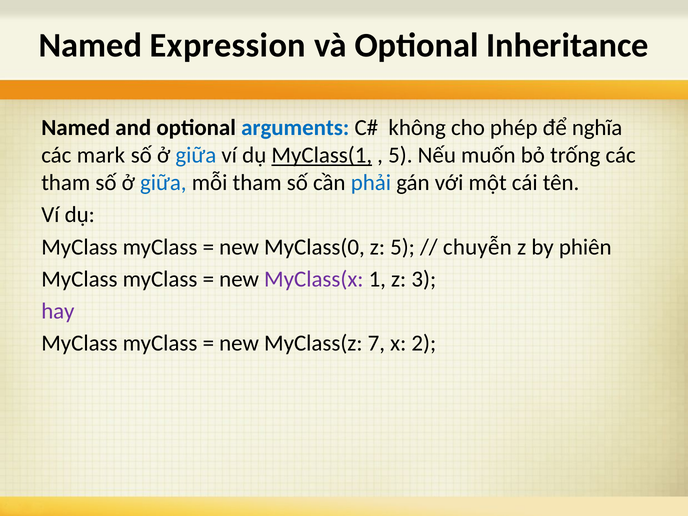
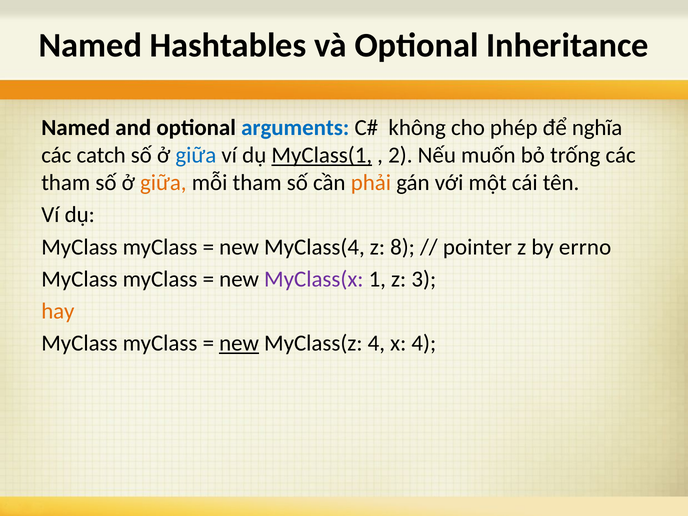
Expression: Expression -> Hashtables
mark: mark -> catch
5 at (400, 155): 5 -> 2
giữa at (163, 183) colour: blue -> orange
phải colour: blue -> orange
MyClass(0: MyClass(0 -> MyClass(4
z 5: 5 -> 8
chuyễn: chuyễn -> pointer
phiên: phiên -> errno
hay colour: purple -> orange
new at (239, 343) underline: none -> present
MyClass(z 7: 7 -> 4
x 2: 2 -> 4
